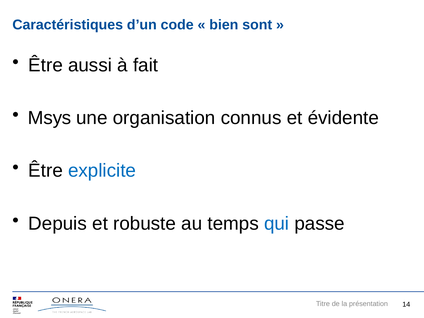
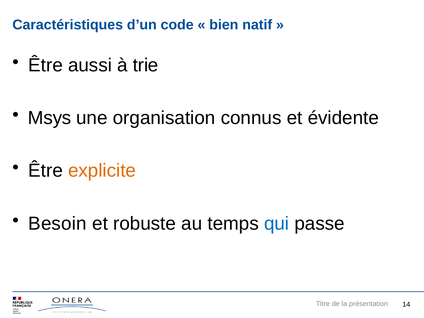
sont: sont -> natif
fait: fait -> trie
explicite colour: blue -> orange
Depuis: Depuis -> Besoin
